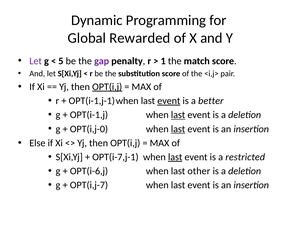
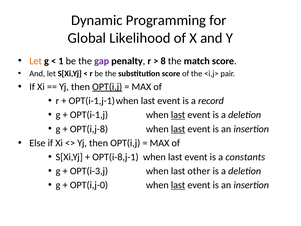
Rewarded: Rewarded -> Likelihood
Let at (36, 61) colour: purple -> orange
5: 5 -> 1
1: 1 -> 8
event at (169, 101) underline: present -> none
better: better -> record
OPT(i,j-0: OPT(i,j-0 -> OPT(i,j-8
OPT(i-7,j-1: OPT(i-7,j-1 -> OPT(i-8,j-1
last at (175, 157) underline: present -> none
restricted: restricted -> constants
OPT(i-6,j: OPT(i-6,j -> OPT(i-3,j
OPT(i,j-7: OPT(i,j-7 -> OPT(i,j-0
last at (178, 185) underline: none -> present
